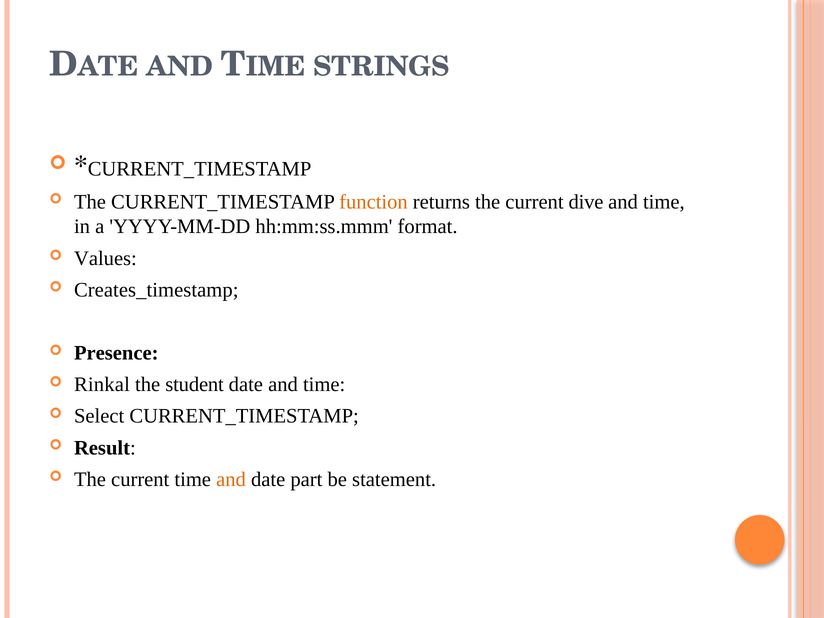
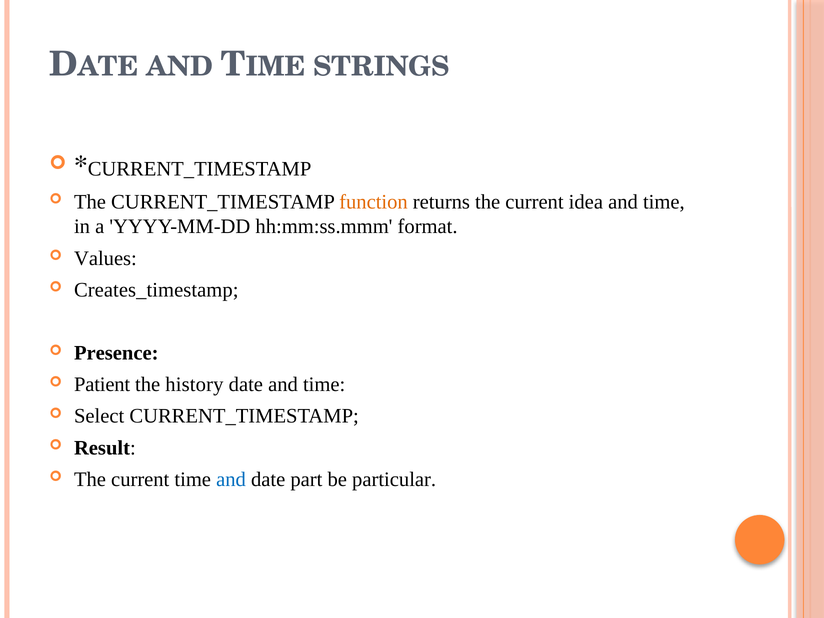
dive: dive -> idea
Rinkal: Rinkal -> Patient
student: student -> history
and at (231, 479) colour: orange -> blue
statement: statement -> particular
